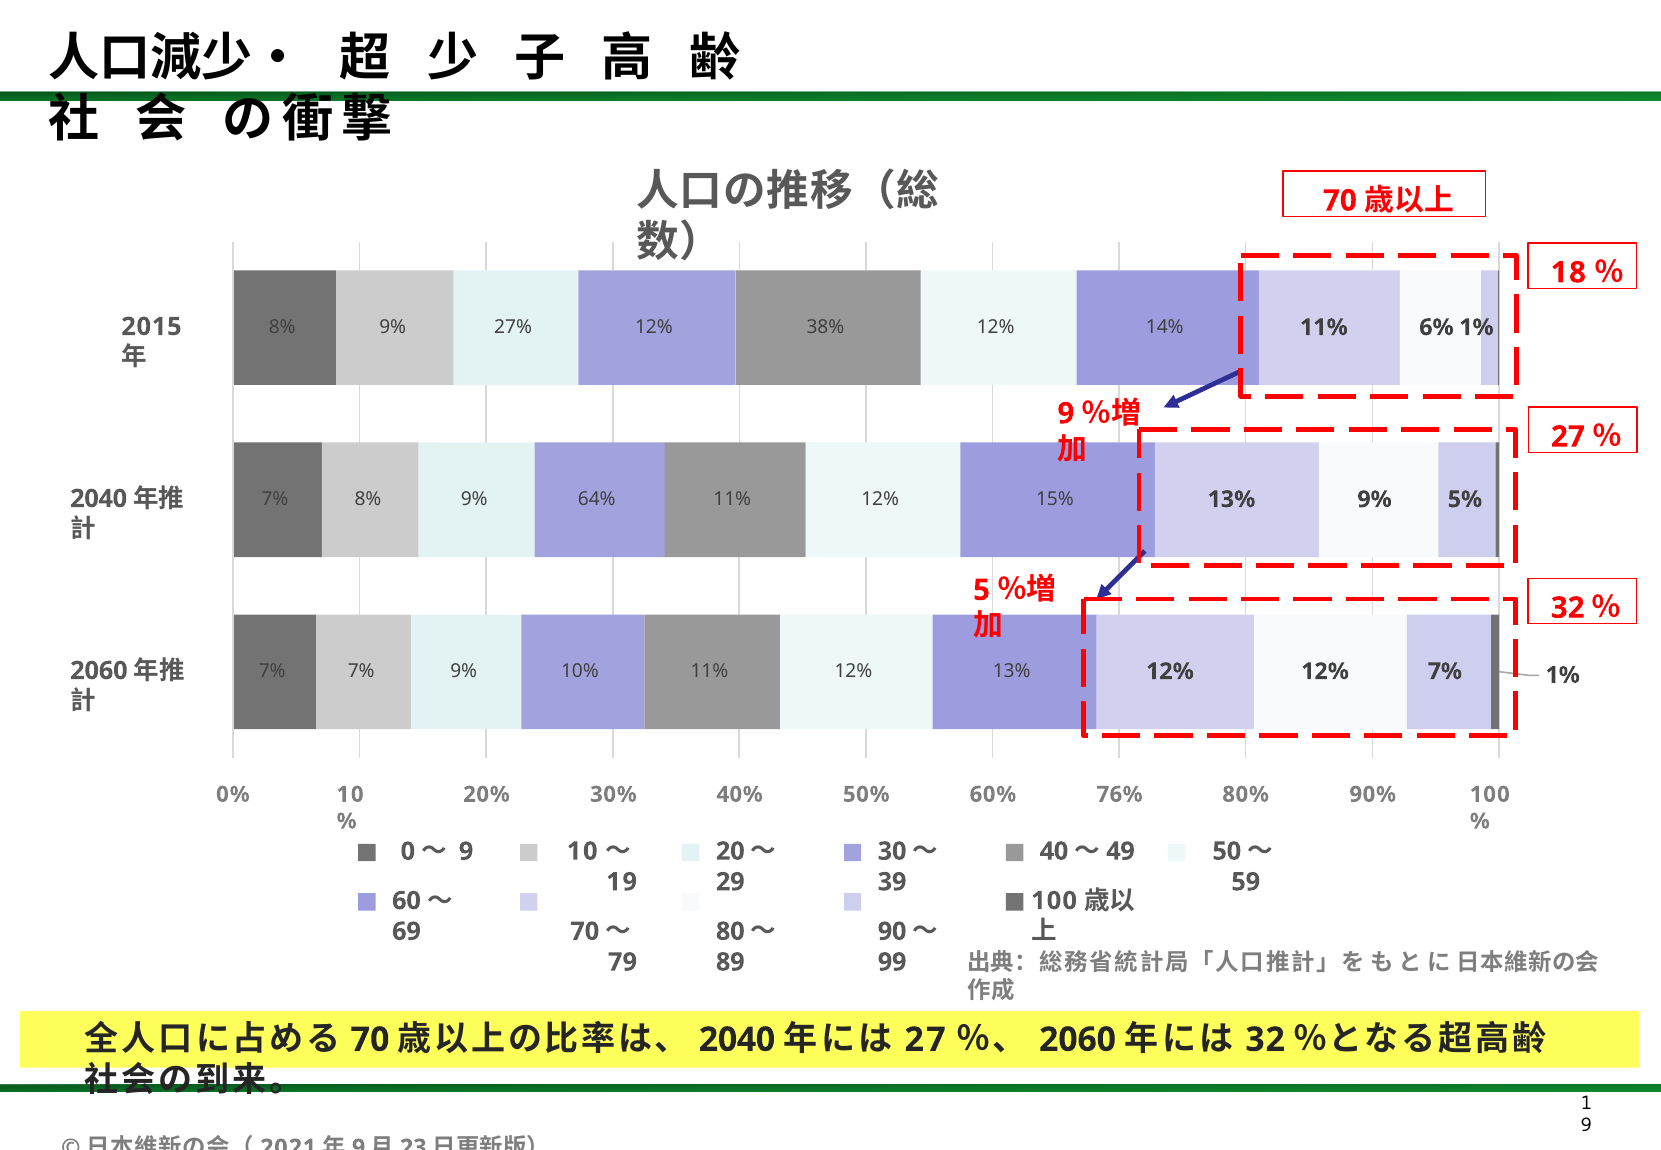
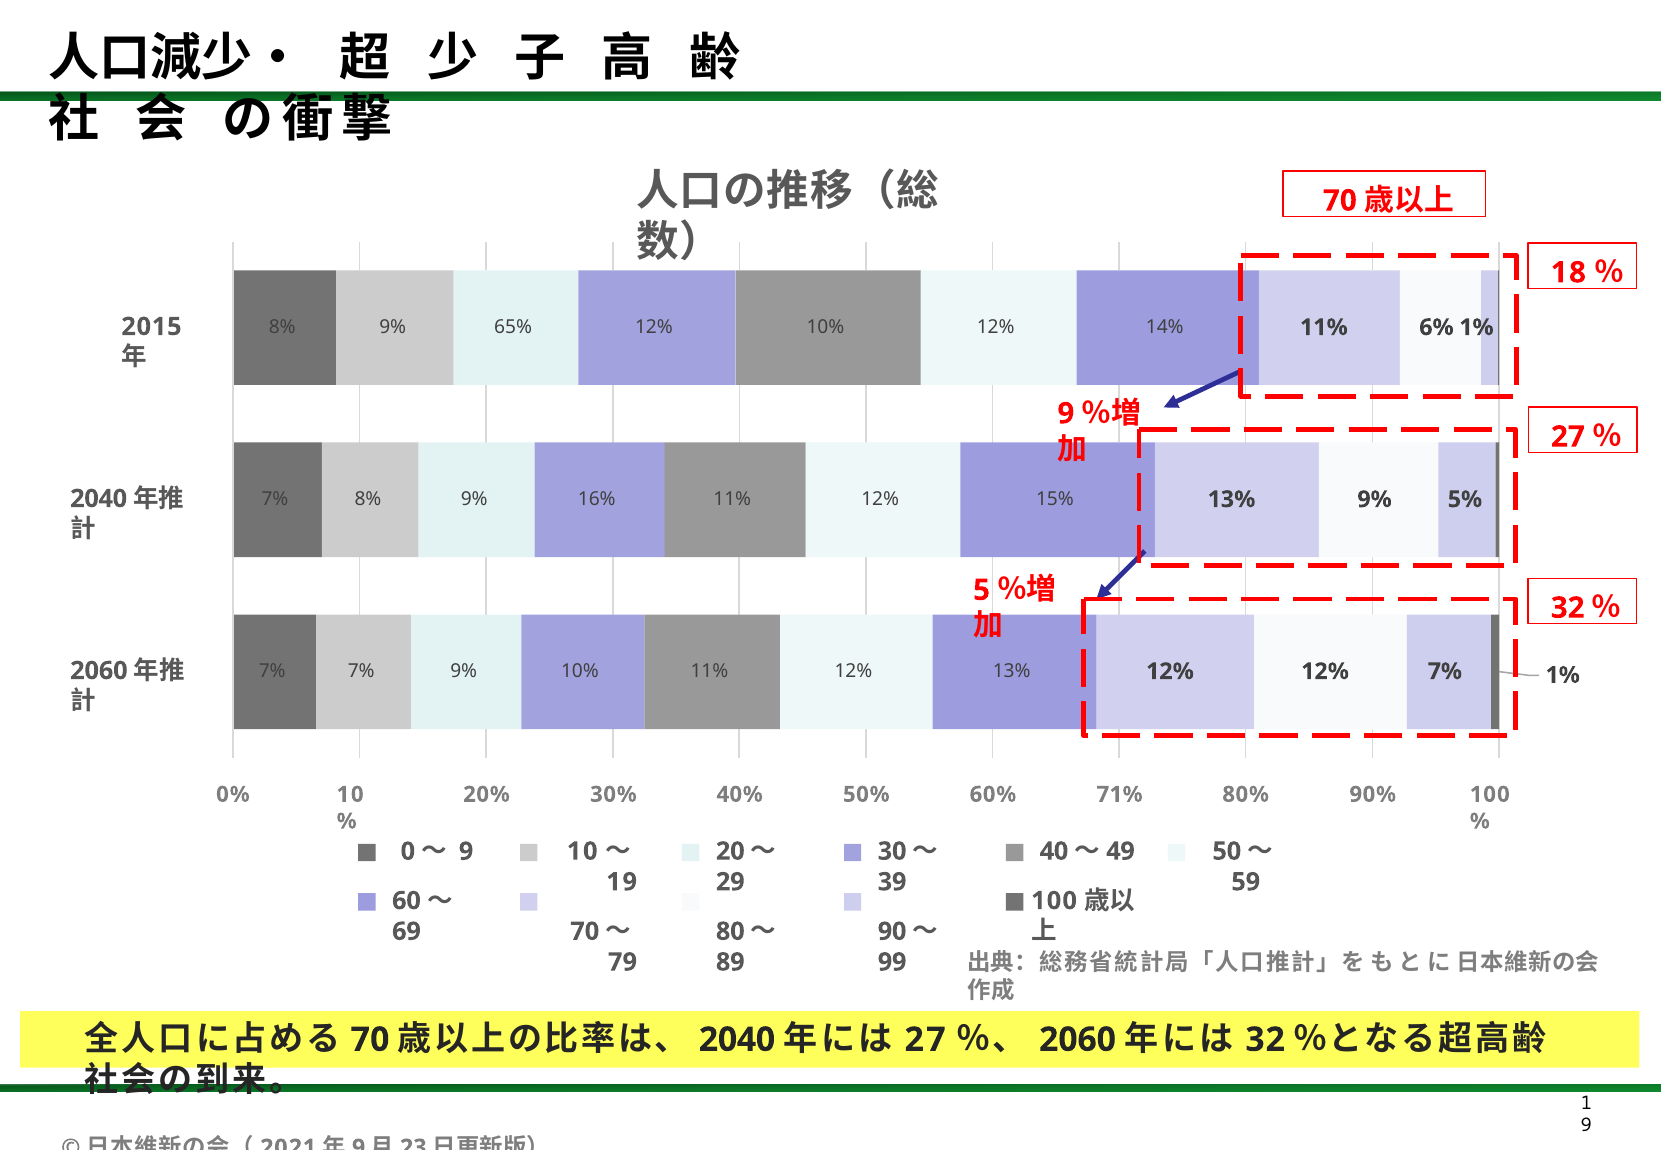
27%: 27% -> 65%
38% at (825, 327): 38% -> 10%
64%: 64% -> 16%
76%: 76% -> 71%
